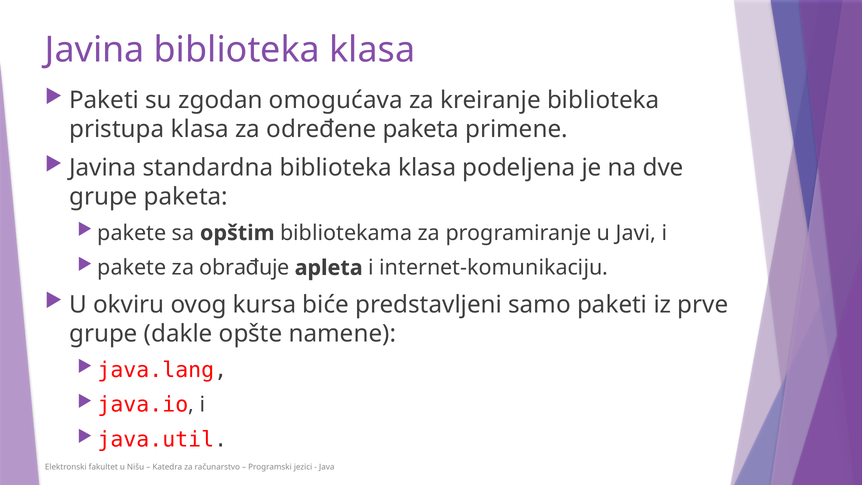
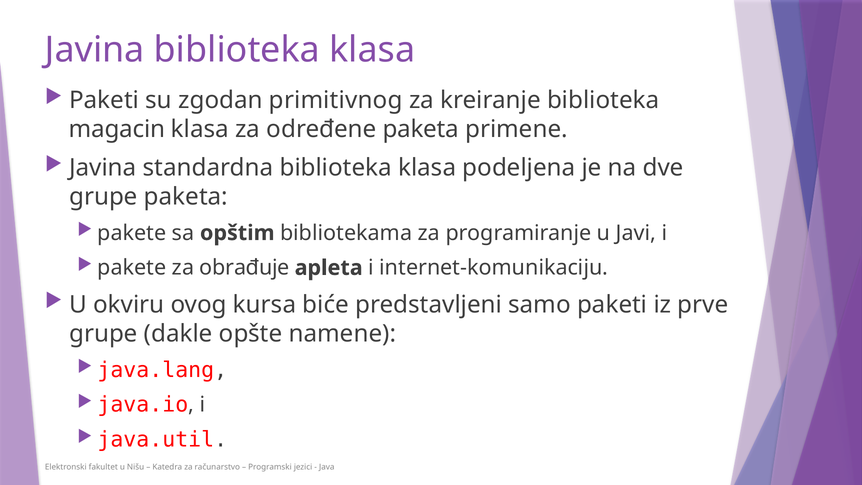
omogućava: omogućava -> primitivnog
pristupa: pristupa -> magacin
